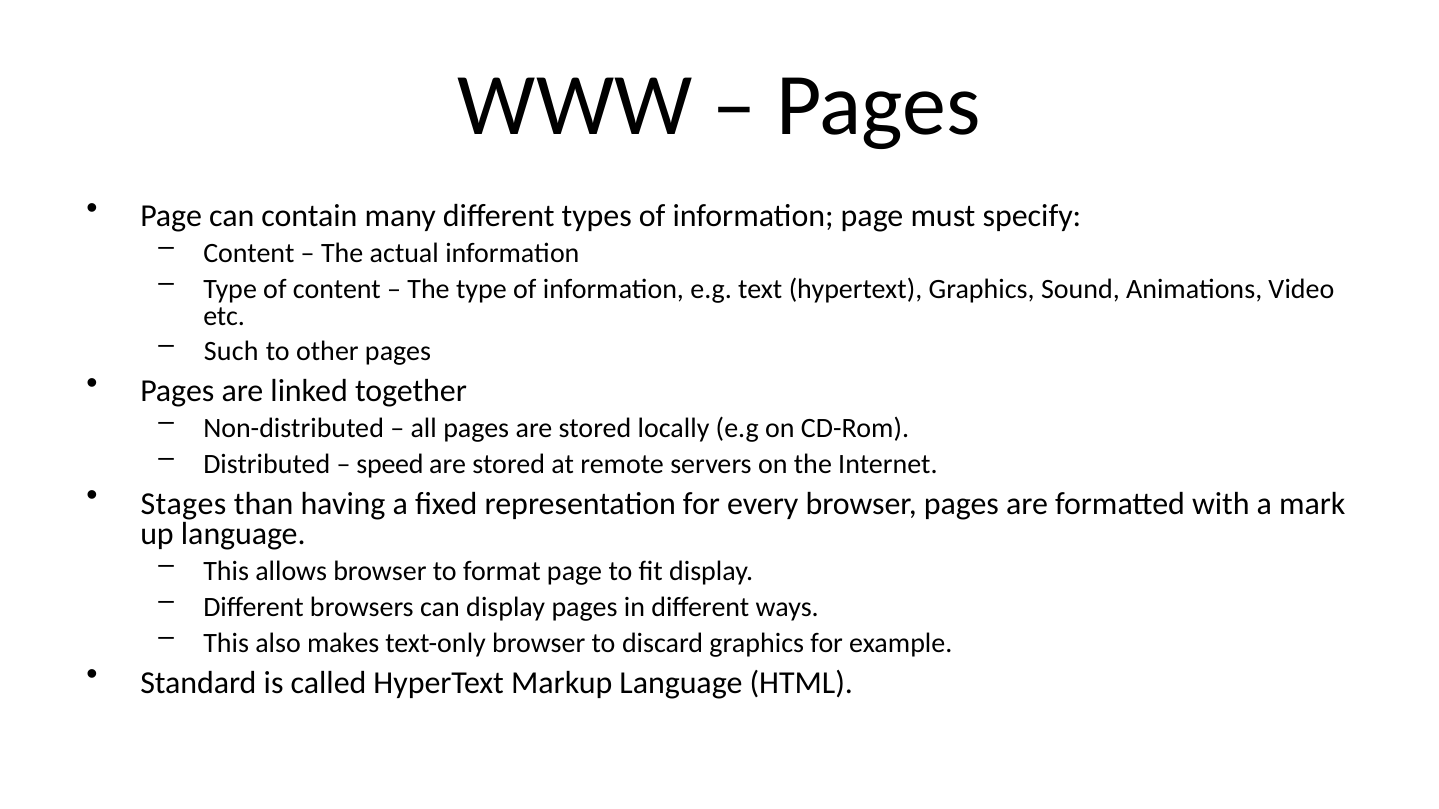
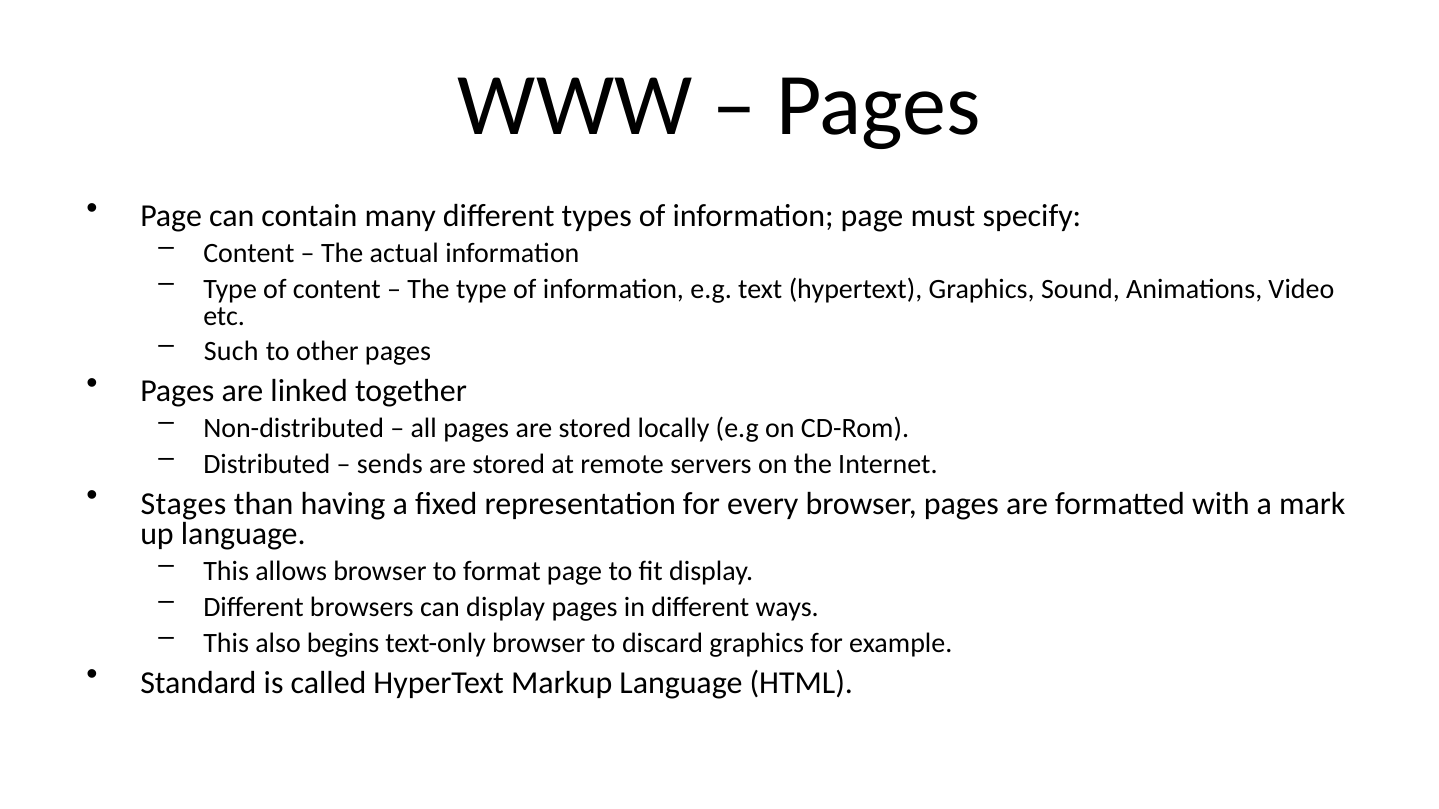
speed: speed -> sends
makes: makes -> begins
